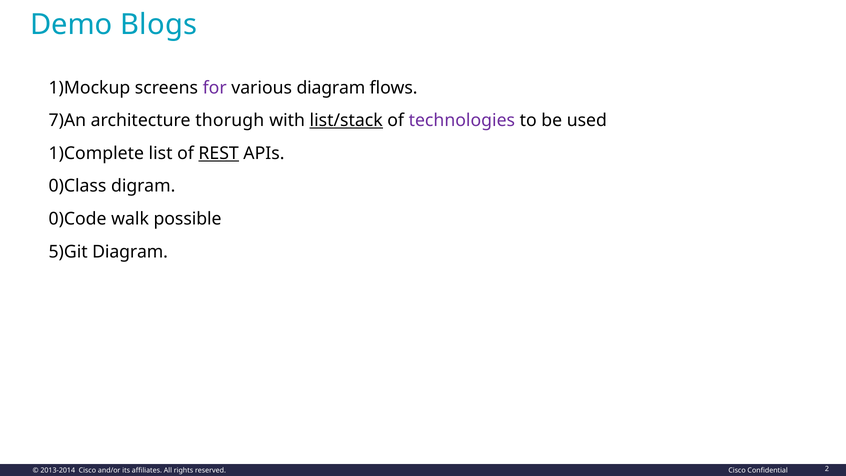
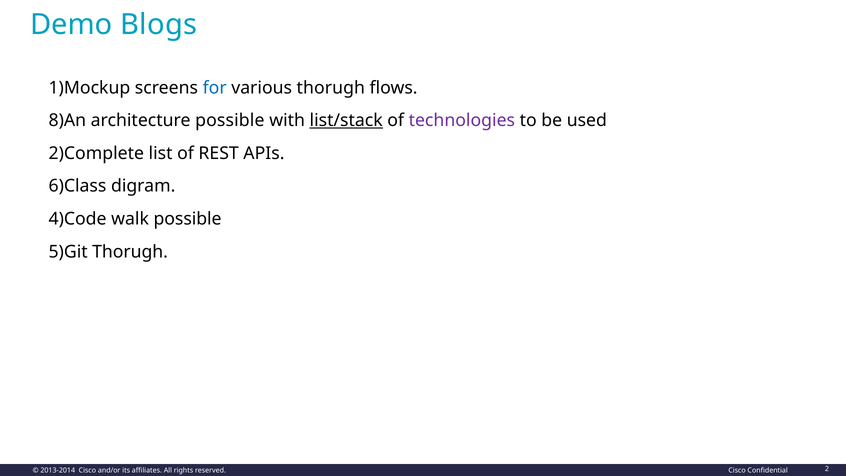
for colour: purple -> blue
various diagram: diagram -> thorugh
7)An: 7)An -> 8)An
architecture thorugh: thorugh -> possible
1)Complete: 1)Complete -> 2)Complete
REST underline: present -> none
0)Class: 0)Class -> 6)Class
0)Code: 0)Code -> 4)Code
5)Git Diagram: Diagram -> Thorugh
